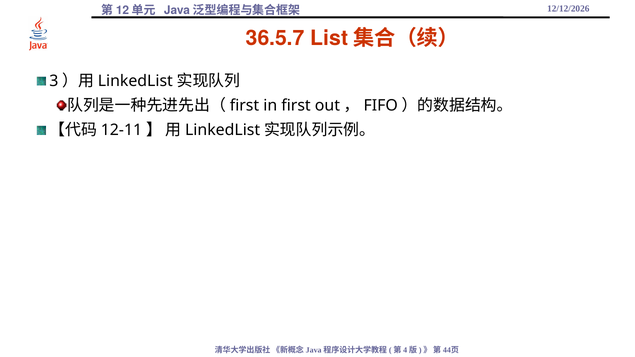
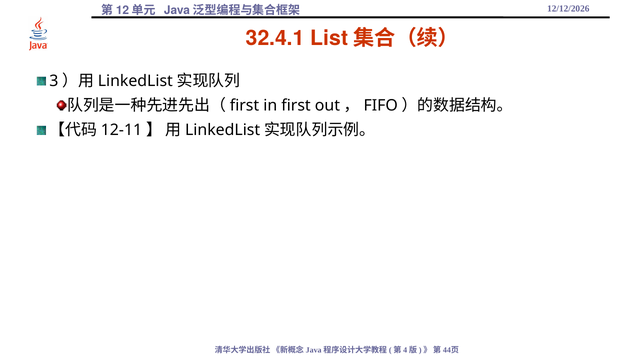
36.5.7: 36.5.7 -> 32.4.1
